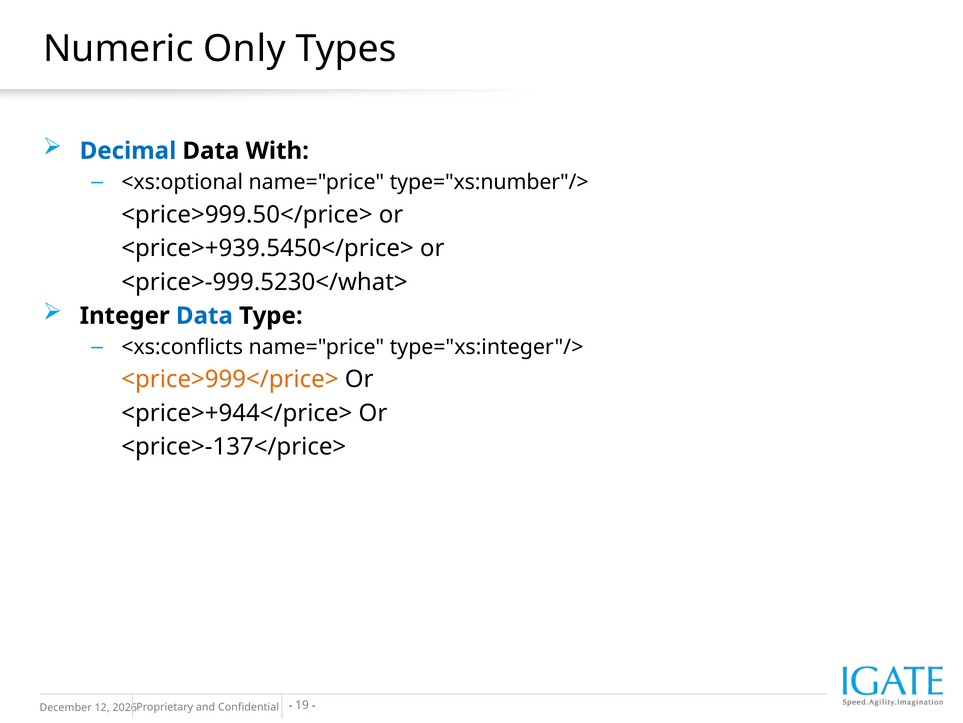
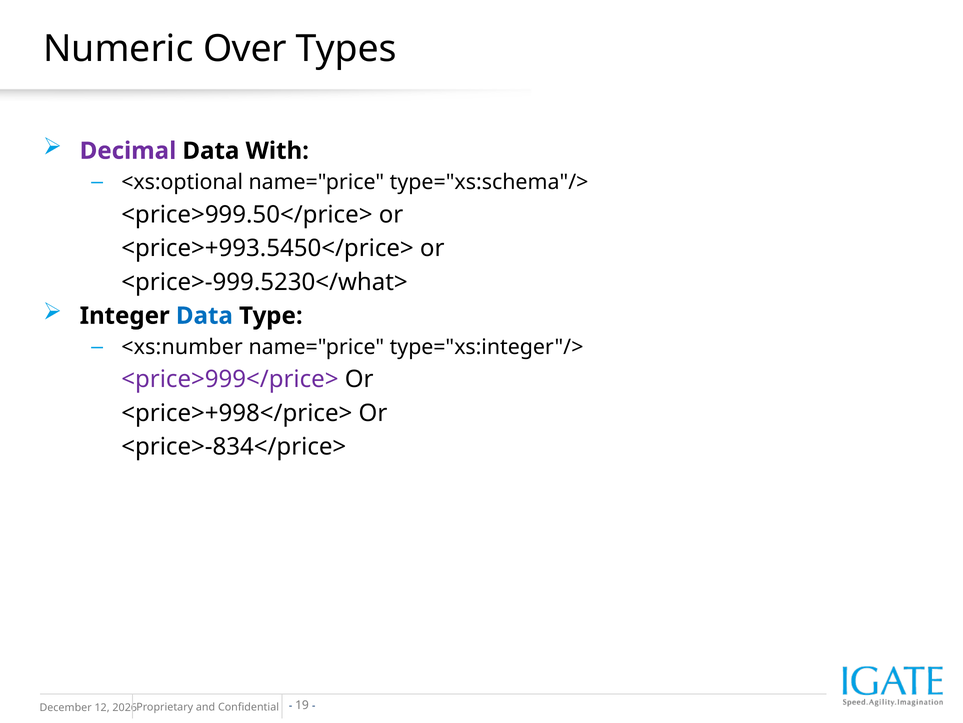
Only: Only -> Over
Decimal colour: blue -> purple
type="xs:number"/>: type="xs:number"/> -> type="xs:schema"/>
<price>+939.5450</price>: <price>+939.5450</price> -> <price>+993.5450</price>
<xs:conflicts: <xs:conflicts -> <xs:number
<price>999</price> colour: orange -> purple
<price>+944</price>: <price>+944</price> -> <price>+998</price>
<price>-137</price>: <price>-137</price> -> <price>-834</price>
